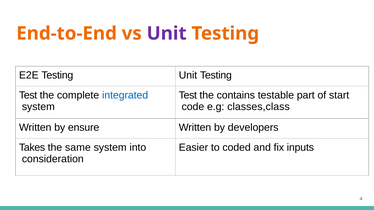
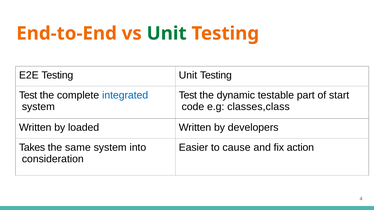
Unit at (167, 33) colour: purple -> green
contains: contains -> dynamic
ensure: ensure -> loaded
coded: coded -> cause
inputs: inputs -> action
